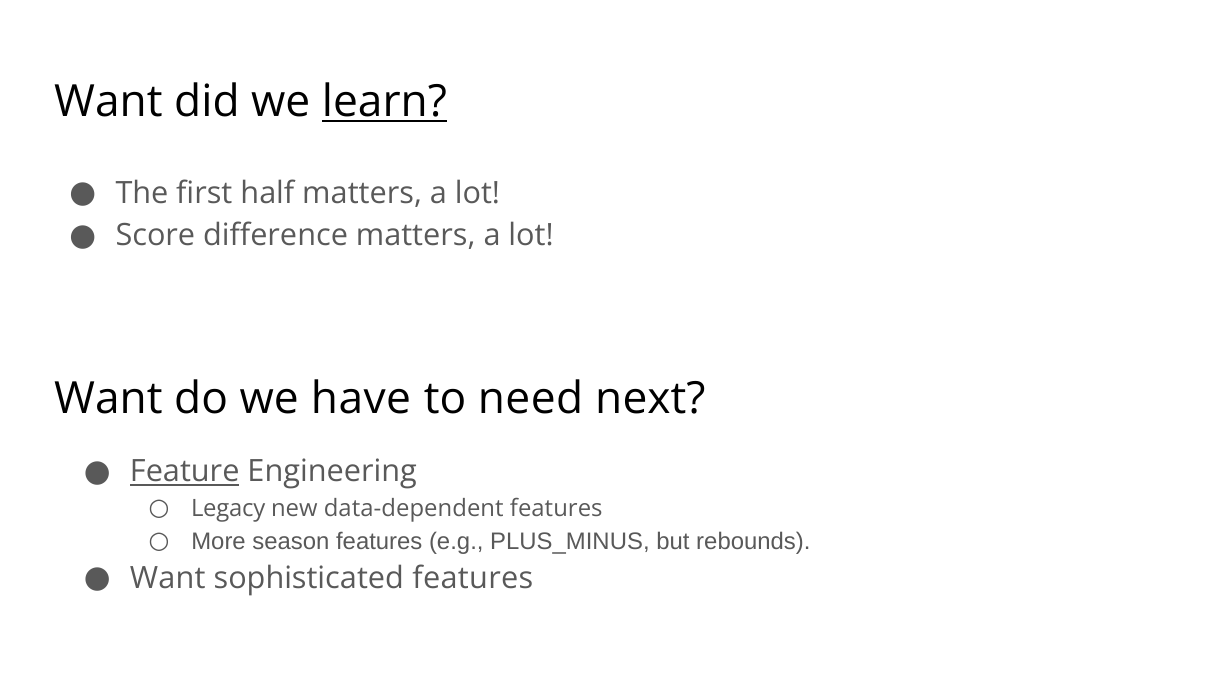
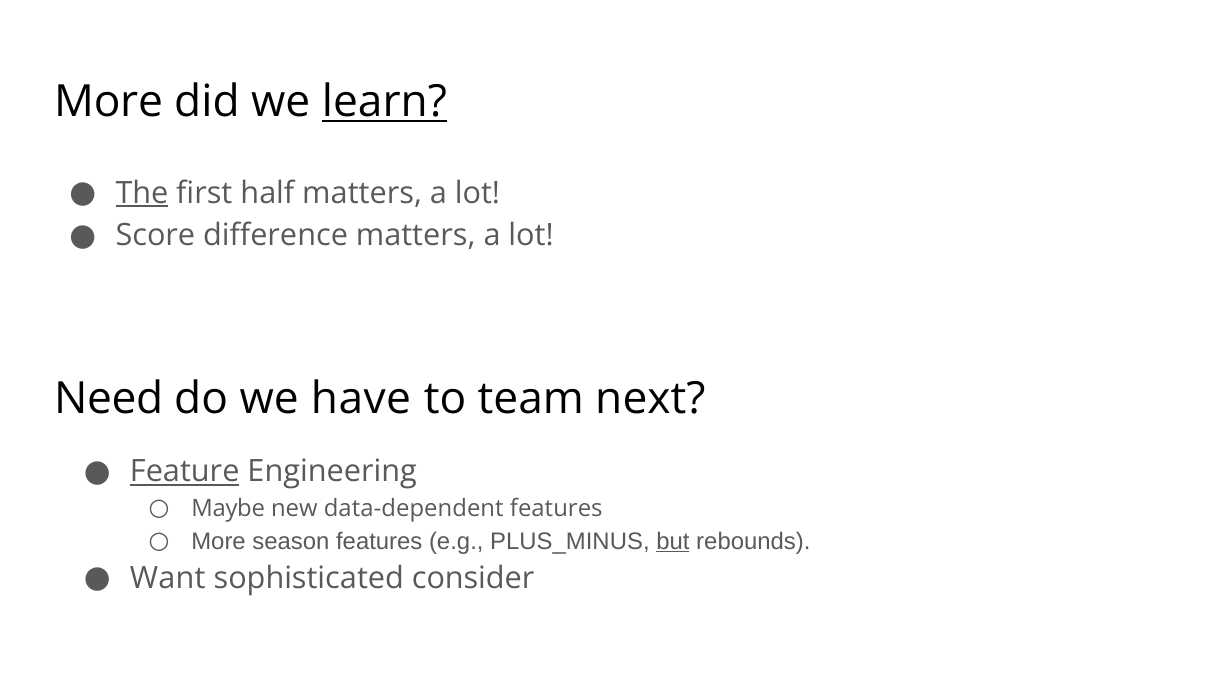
Want at (108, 102): Want -> More
The underline: none -> present
Want at (108, 398): Want -> Need
need: need -> team
Legacy: Legacy -> Maybe
but underline: none -> present
sophisticated features: features -> consider
